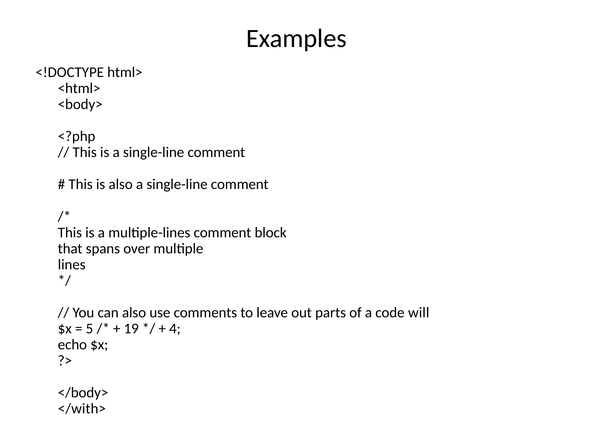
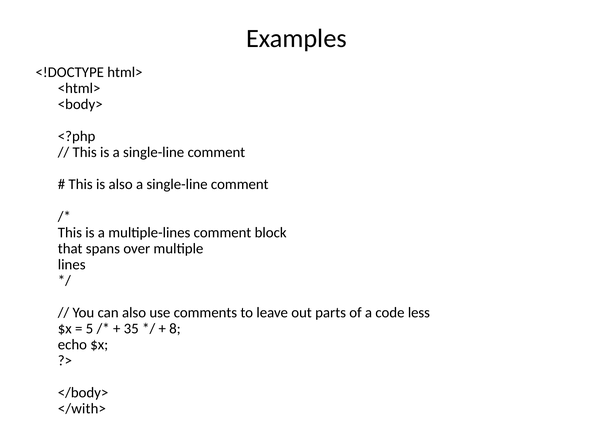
will: will -> less
19: 19 -> 35
4: 4 -> 8
